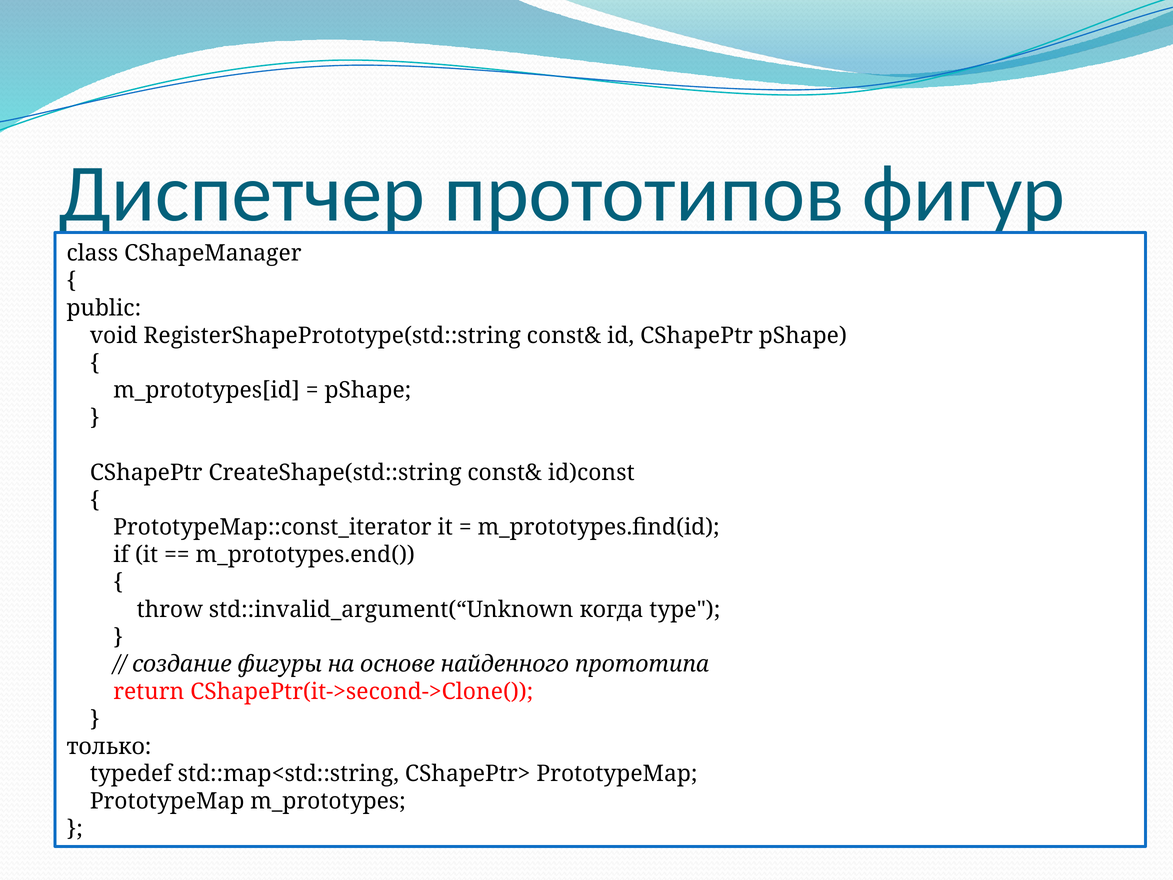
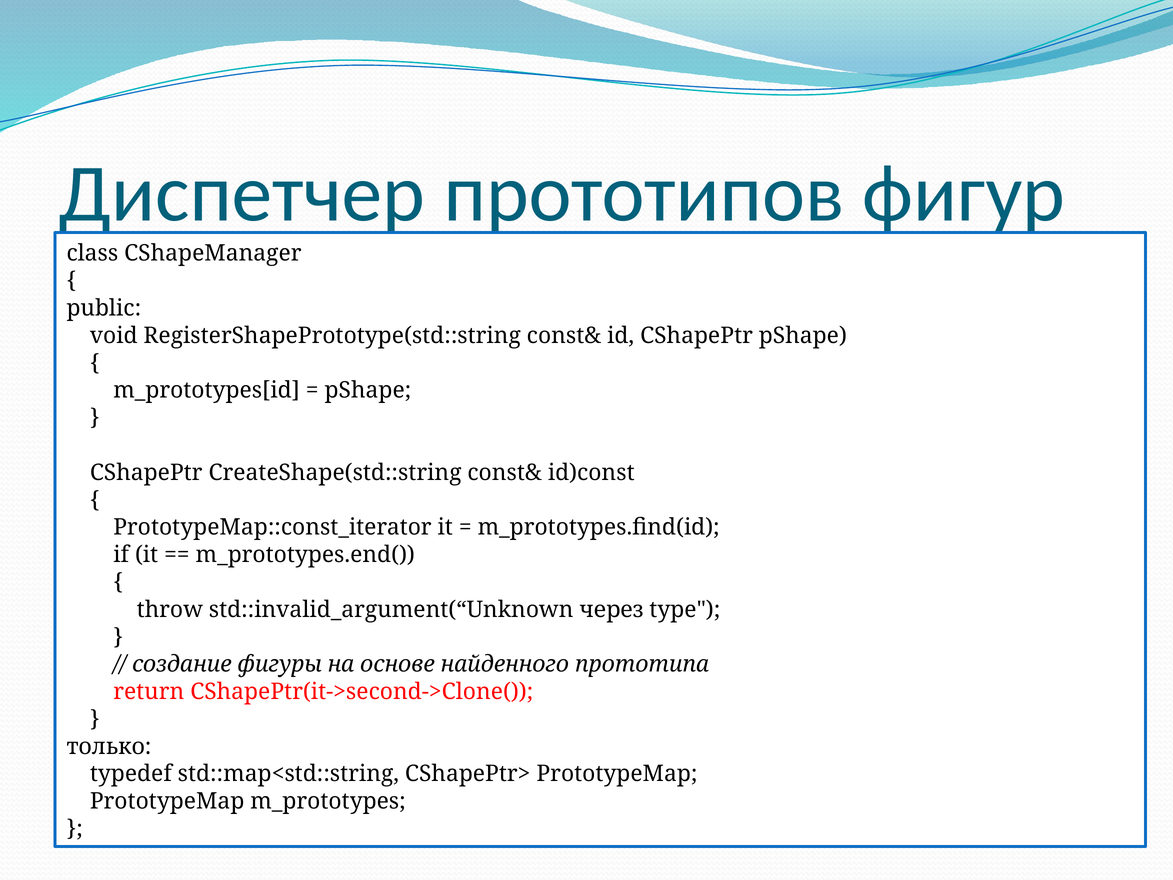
когда: когда -> через
